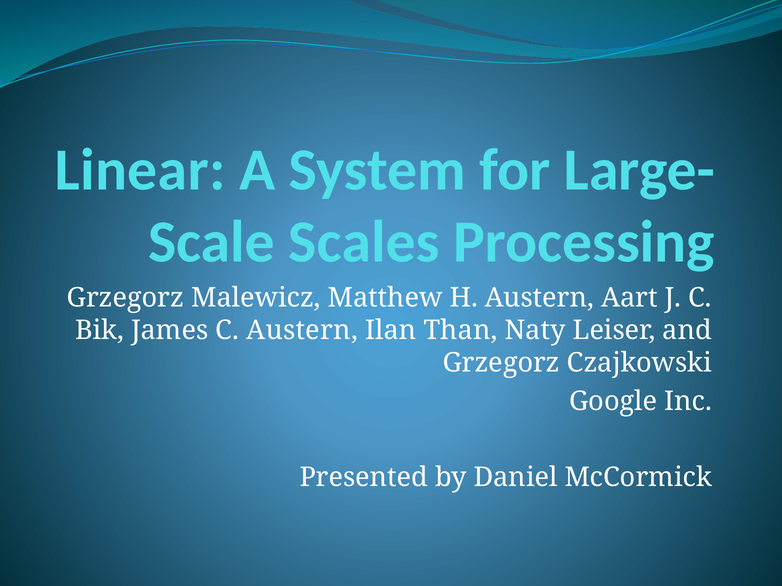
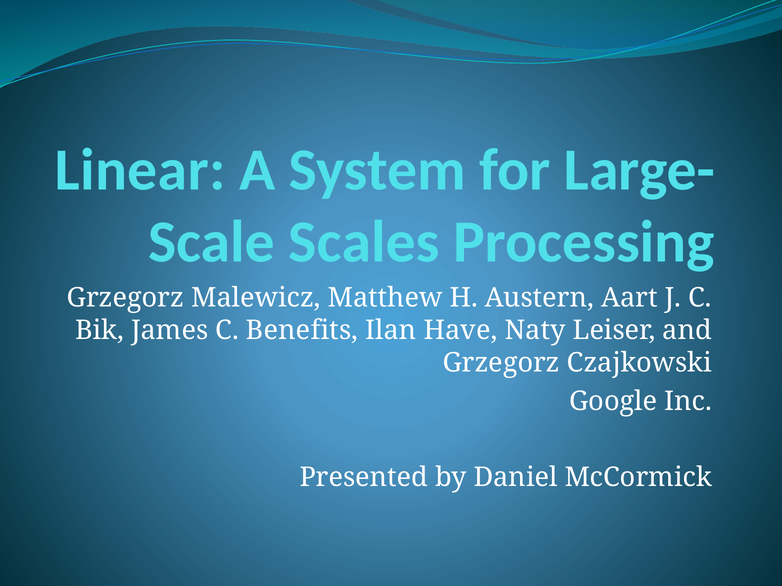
C Austern: Austern -> Benefits
Than: Than -> Have
